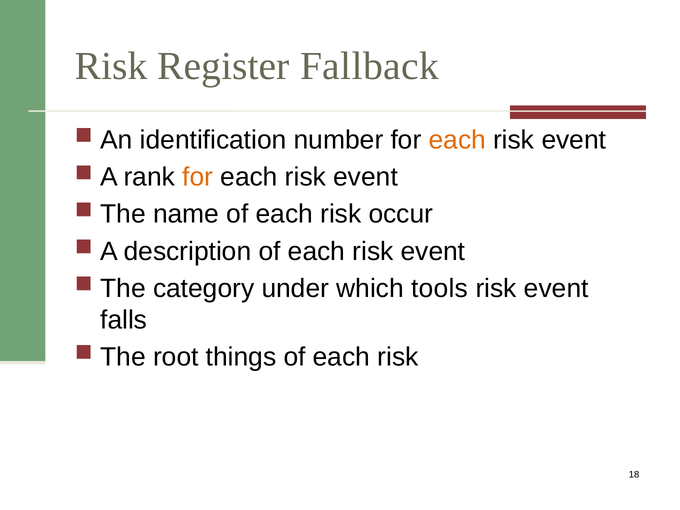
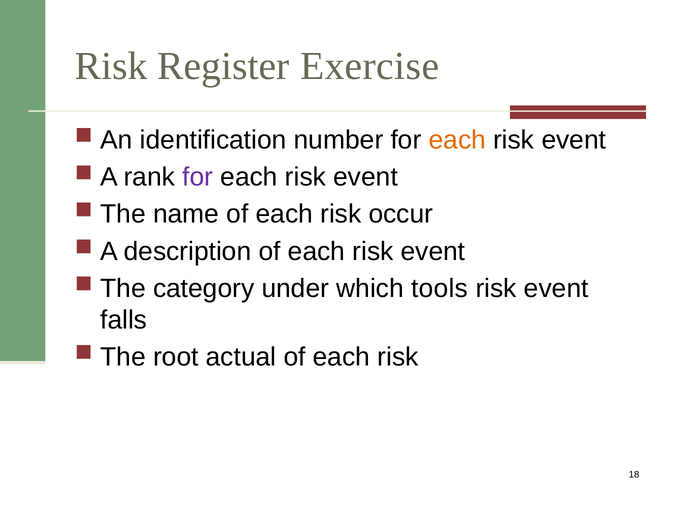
Fallback: Fallback -> Exercise
for at (198, 177) colour: orange -> purple
things: things -> actual
